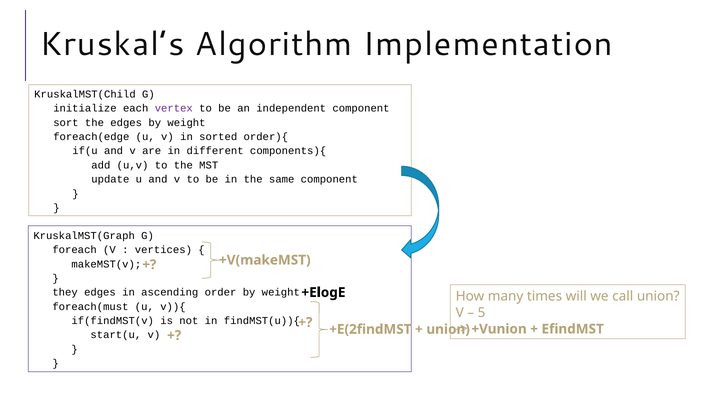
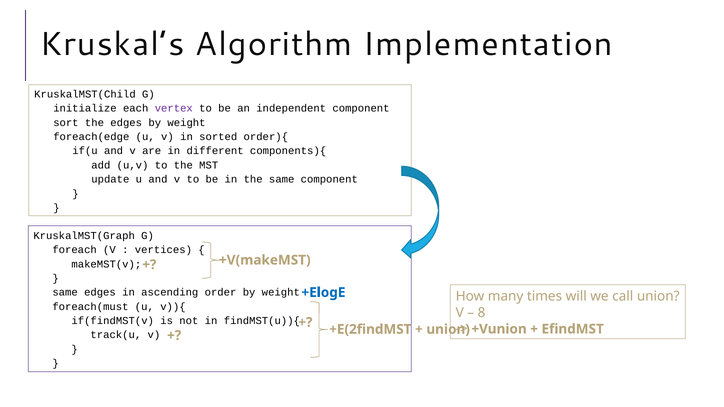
they at (65, 293): they -> same
+ElogE colour: black -> blue
5: 5 -> 8
start(u: start(u -> track(u
